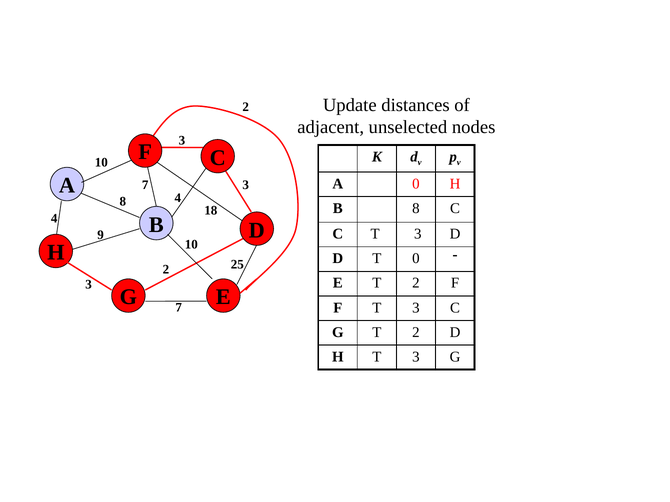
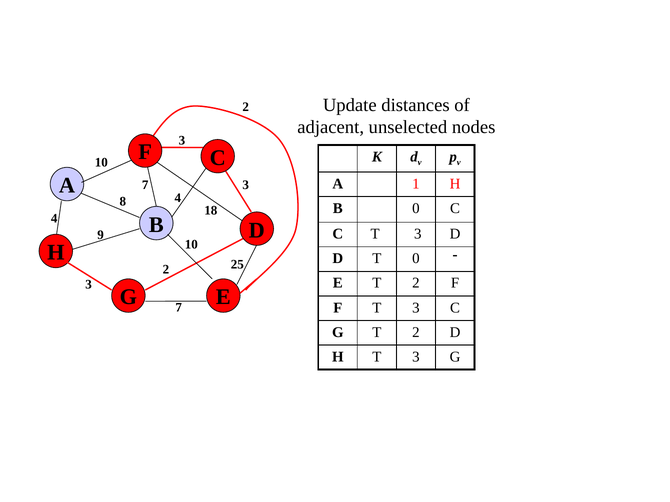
A 0: 0 -> 1
B 8: 8 -> 0
